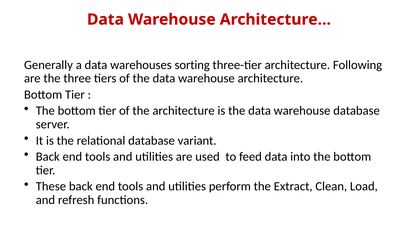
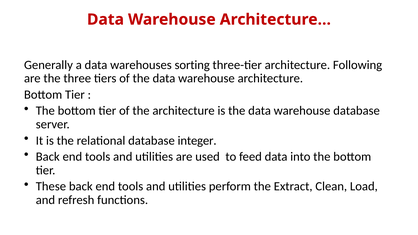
variant: variant -> integer
